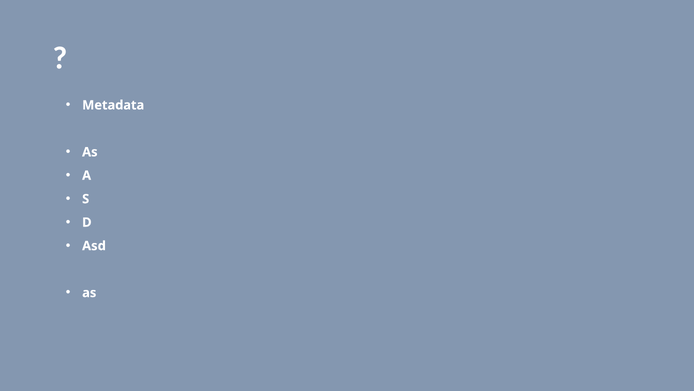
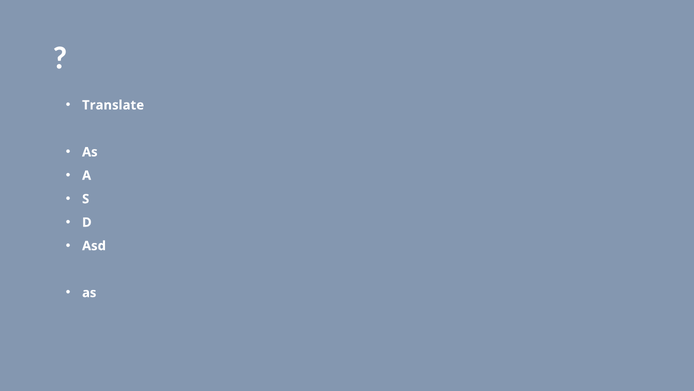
Metadata: Metadata -> Translate
